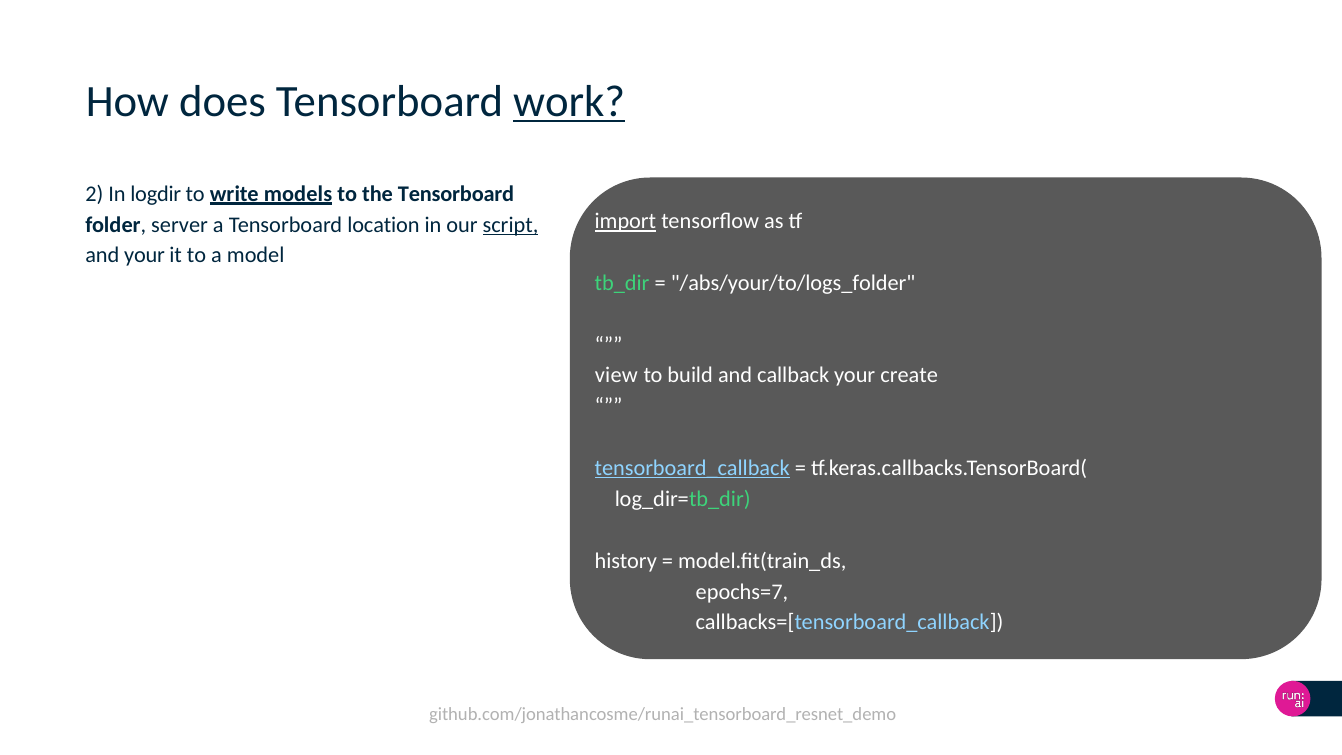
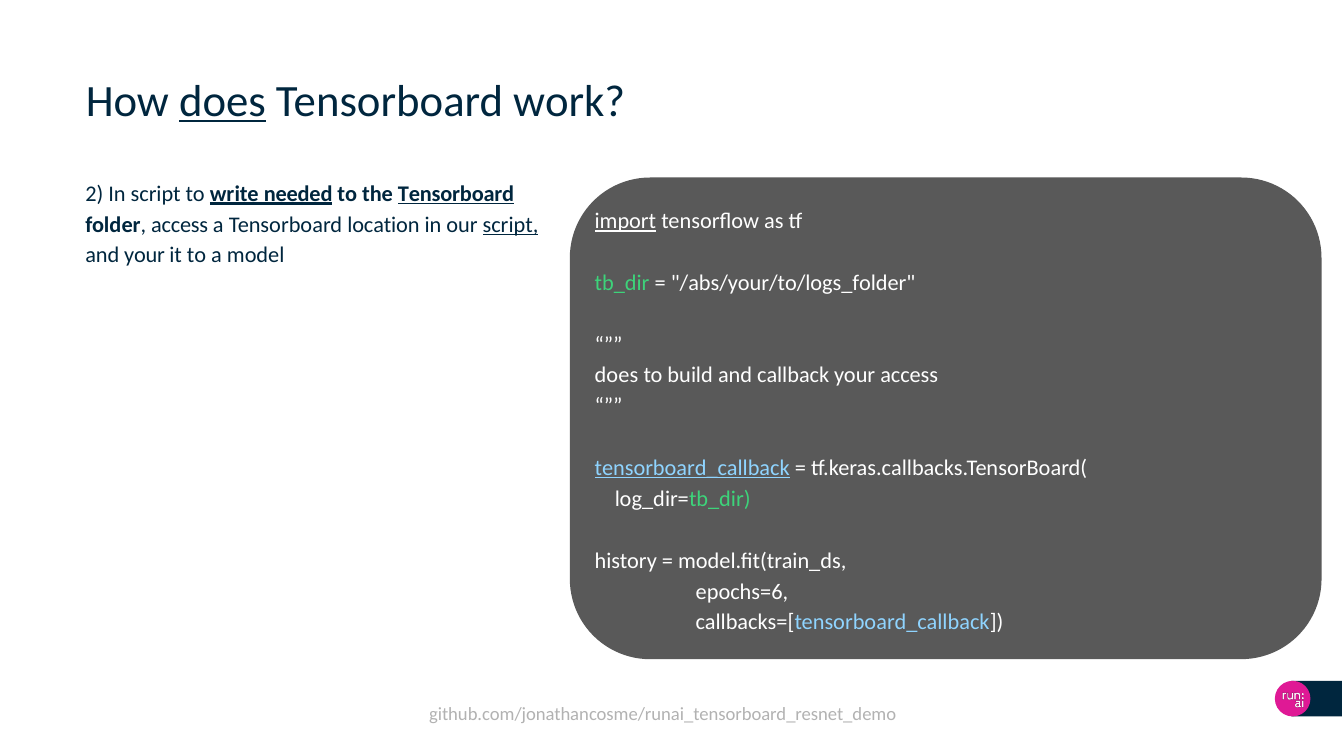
does at (222, 102) underline: none -> present
work underline: present -> none
In logdir: logdir -> script
models: models -> needed
Tensorboard at (456, 194) underline: none -> present
folder server: server -> access
view at (616, 376): view -> does
your create: create -> access
epochs=7: epochs=7 -> epochs=6
